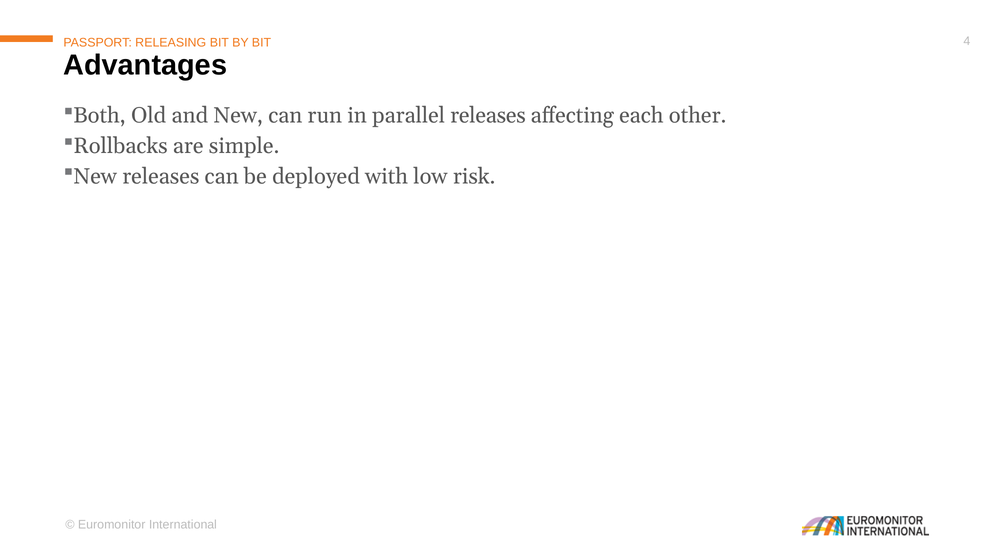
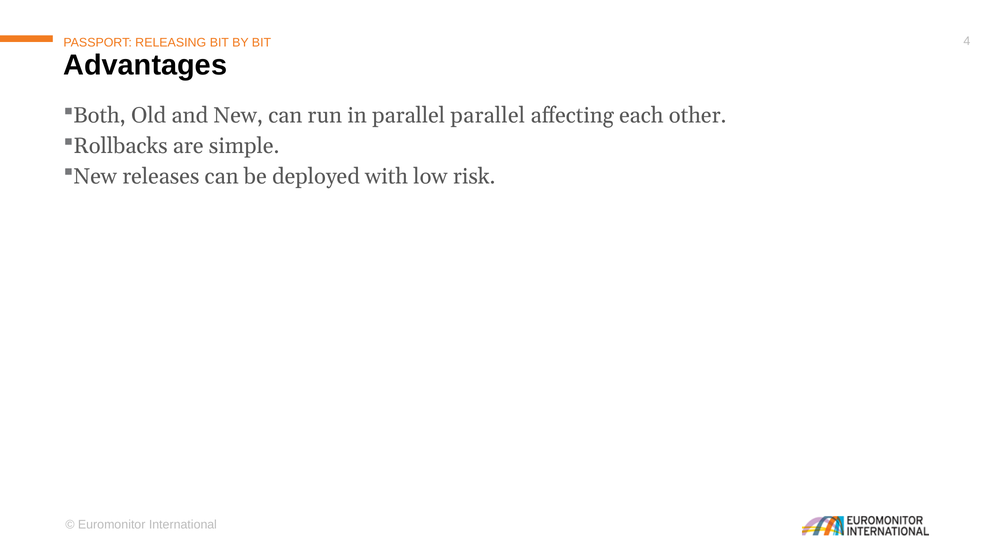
parallel releases: releases -> parallel
